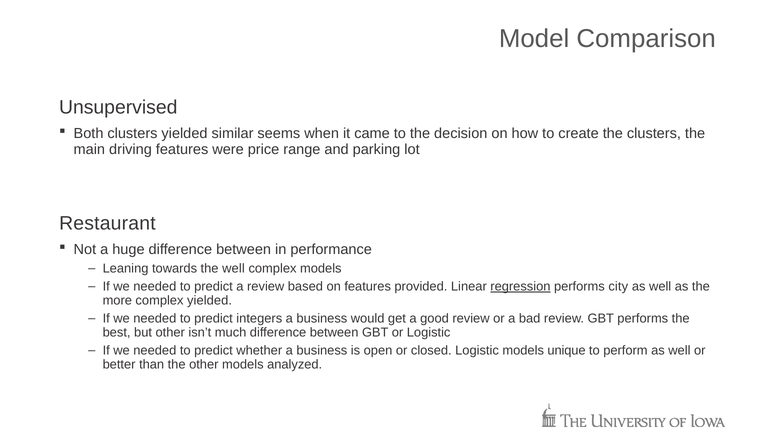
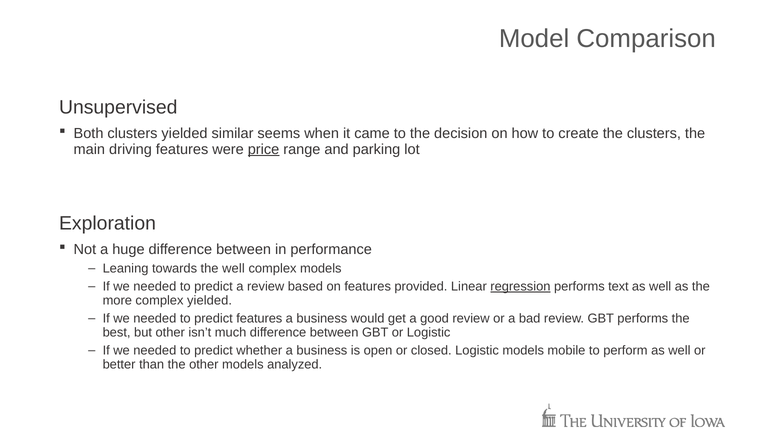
price underline: none -> present
Restaurant: Restaurant -> Exploration
city: city -> text
predict integers: integers -> features
unique: unique -> mobile
